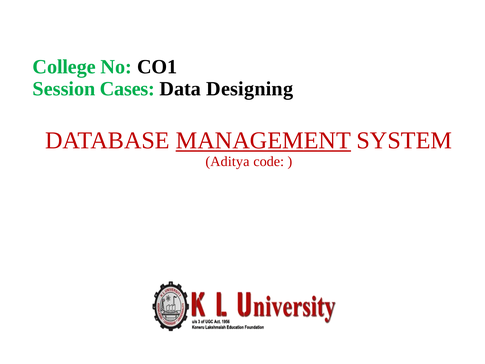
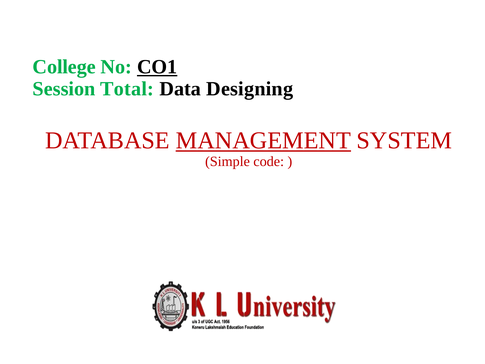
CO1 underline: none -> present
Cases: Cases -> Total
Aditya: Aditya -> Simple
